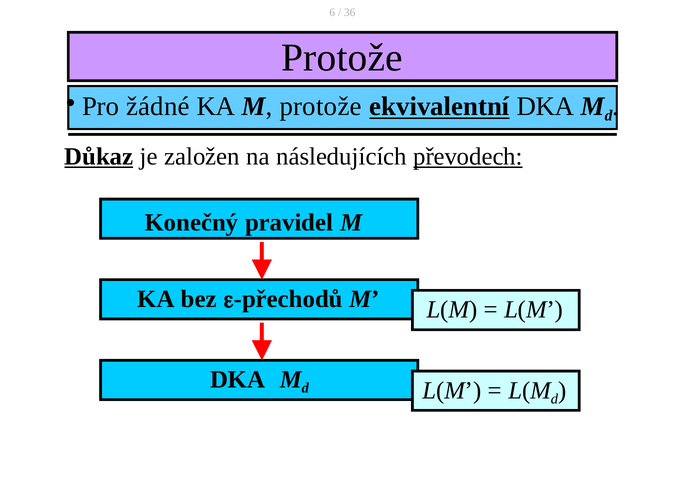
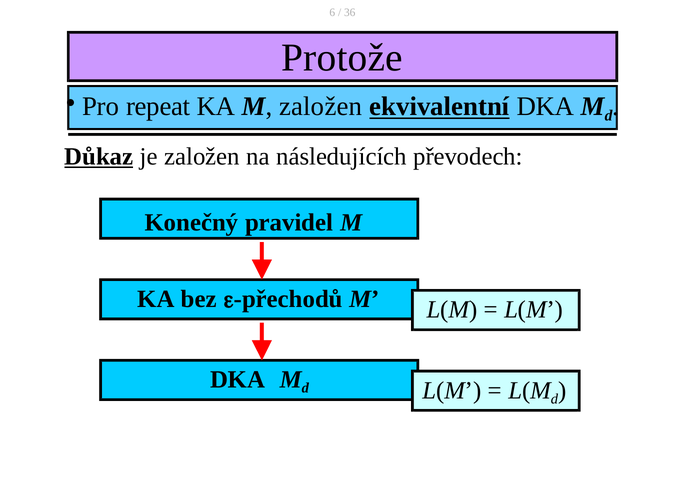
žádné: žádné -> repeat
M protože: protože -> založen
převodech underline: present -> none
